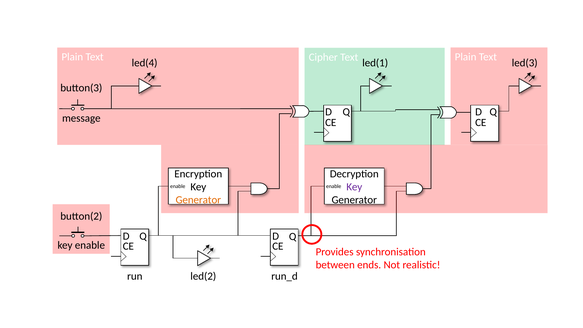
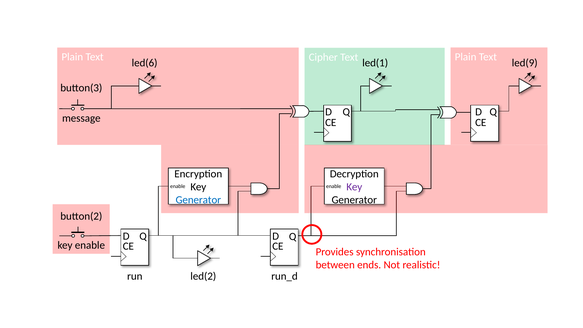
led(4: led(4 -> led(6
led(3: led(3 -> led(9
Generator at (198, 200) colour: orange -> blue
